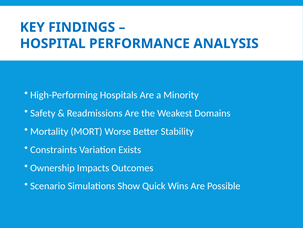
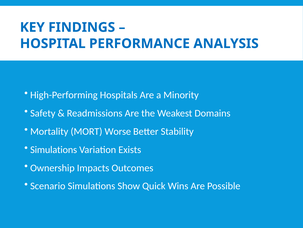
Constraints at (54, 149): Constraints -> Simulations
